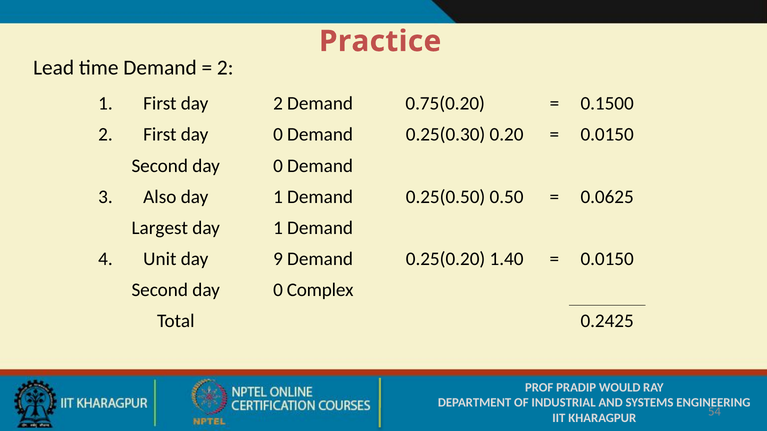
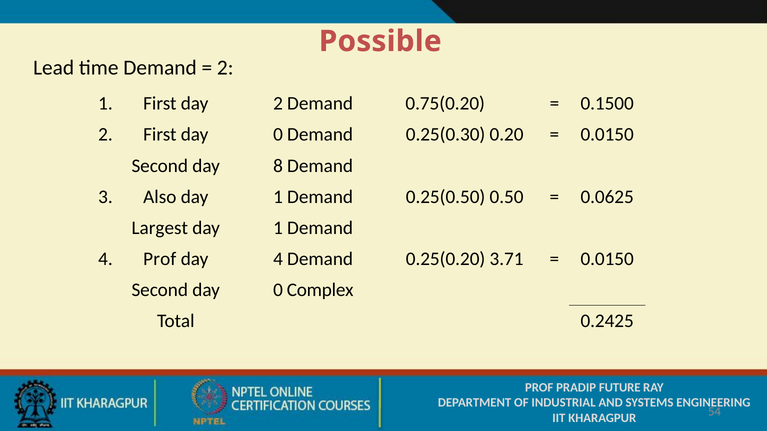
Practice: Practice -> Possible
0 at (278, 166): 0 -> 8
4 Unit: Unit -> Prof
day 9: 9 -> 4
1.40: 1.40 -> 3.71
WOULD: WOULD -> FUTURE
